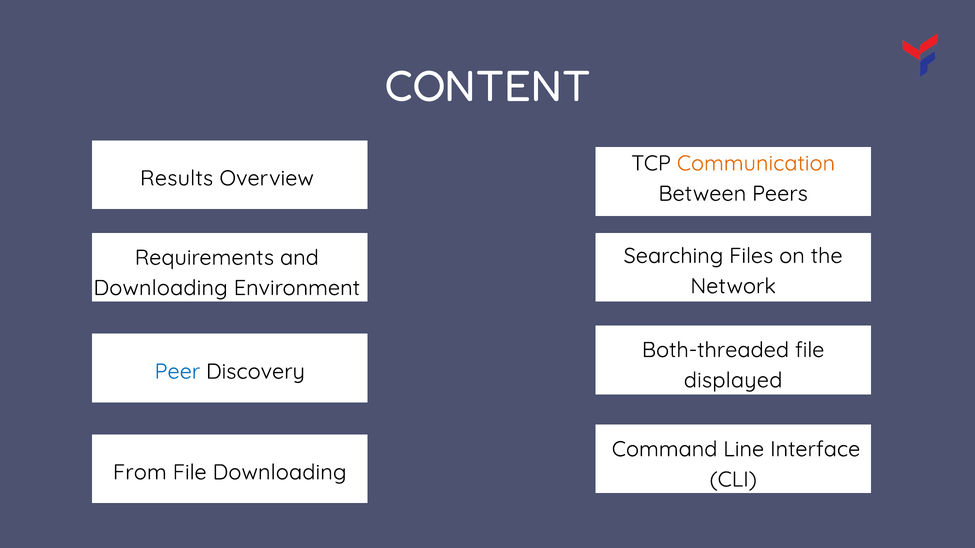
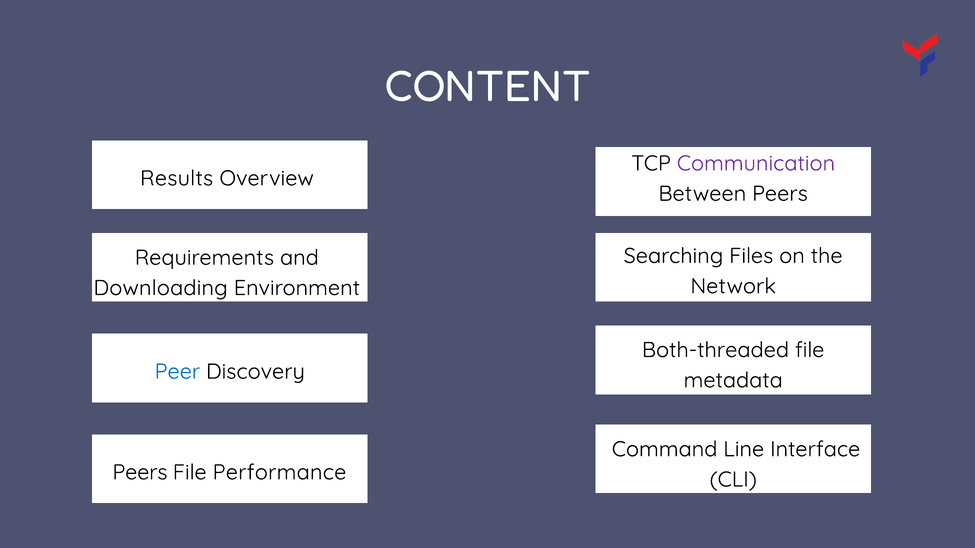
Communication colour: orange -> purple
displayed: displayed -> metadata
From at (140, 473): From -> Peers
File Downloading: Downloading -> Performance
